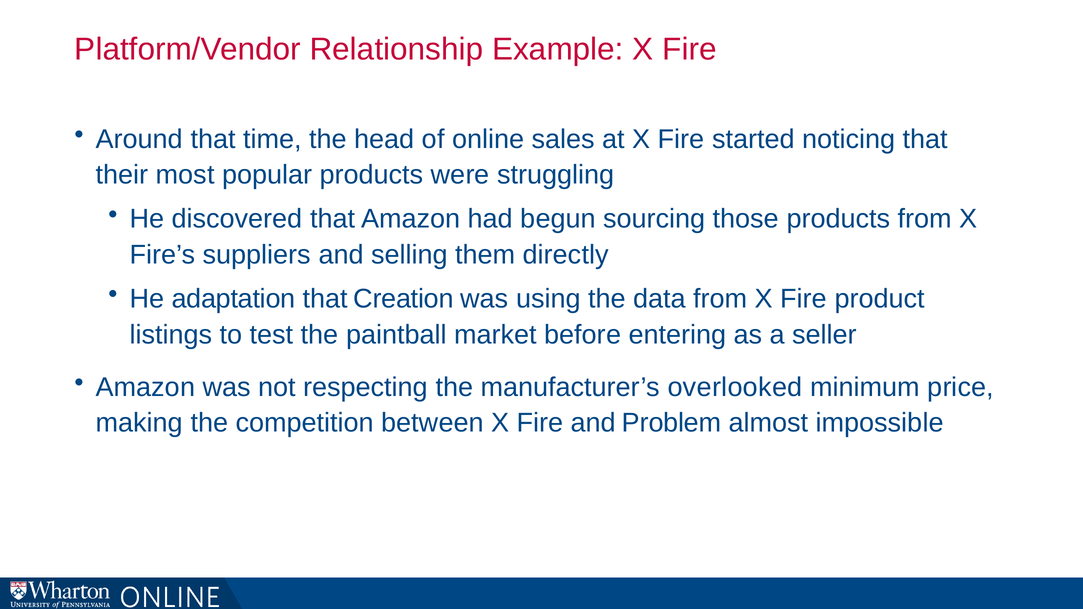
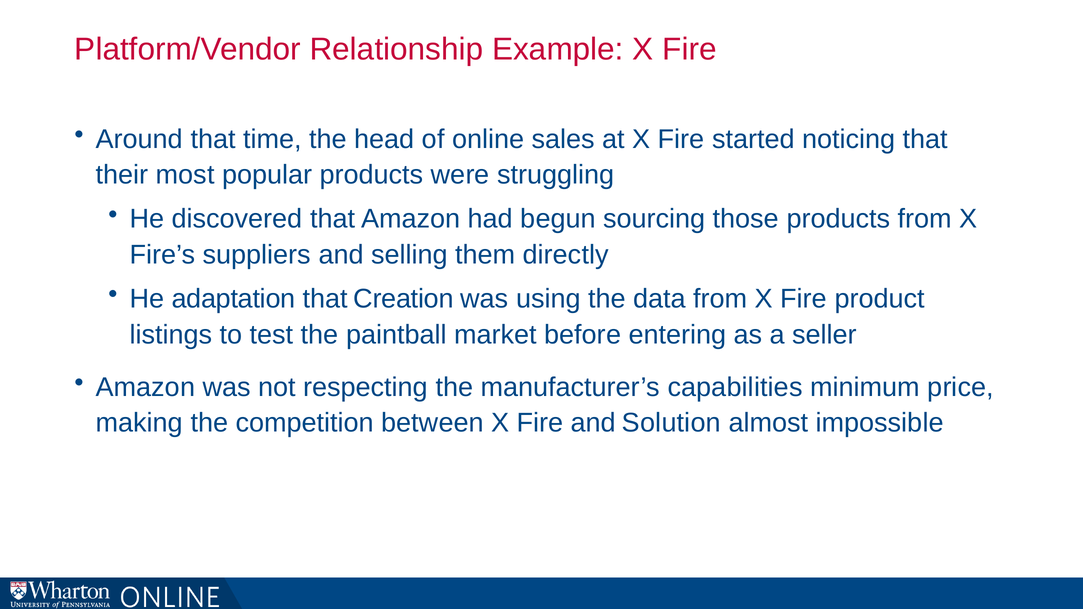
overlooked: overlooked -> capabilities
Problem: Problem -> Solution
